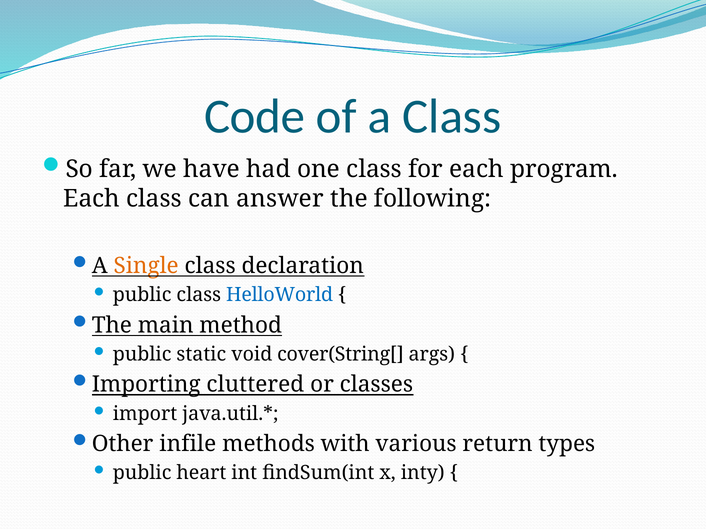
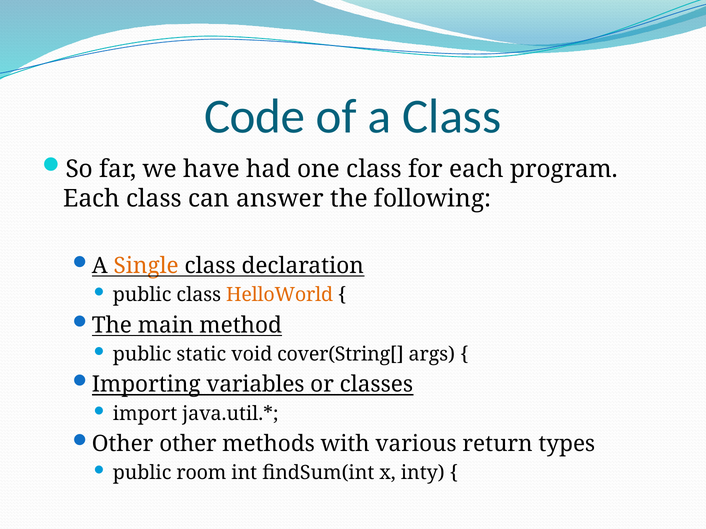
HelloWorld colour: blue -> orange
cluttered: cluttered -> variables
Other infile: infile -> other
heart: heart -> room
